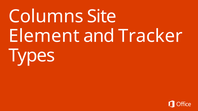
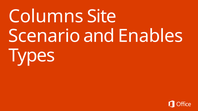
Element: Element -> Scenario
Tracker: Tracker -> Enables
